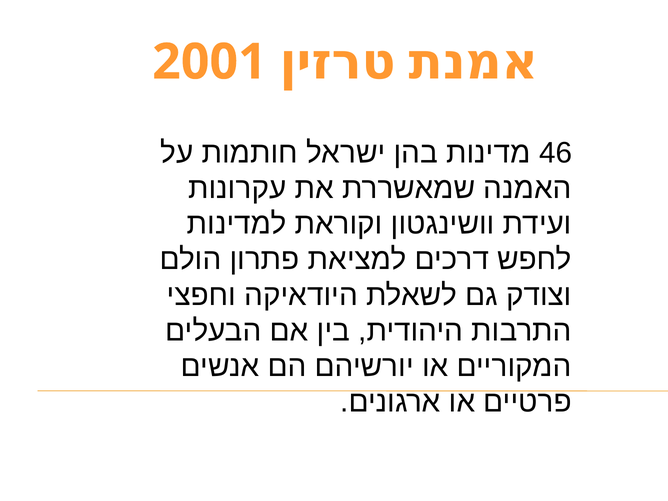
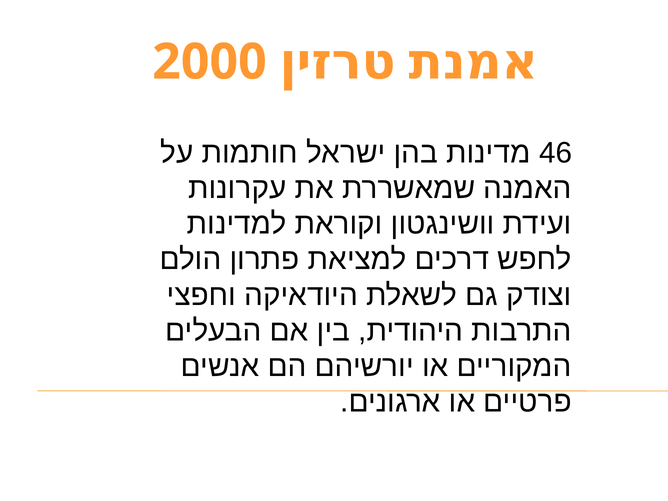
2001: 2001 -> 2000
